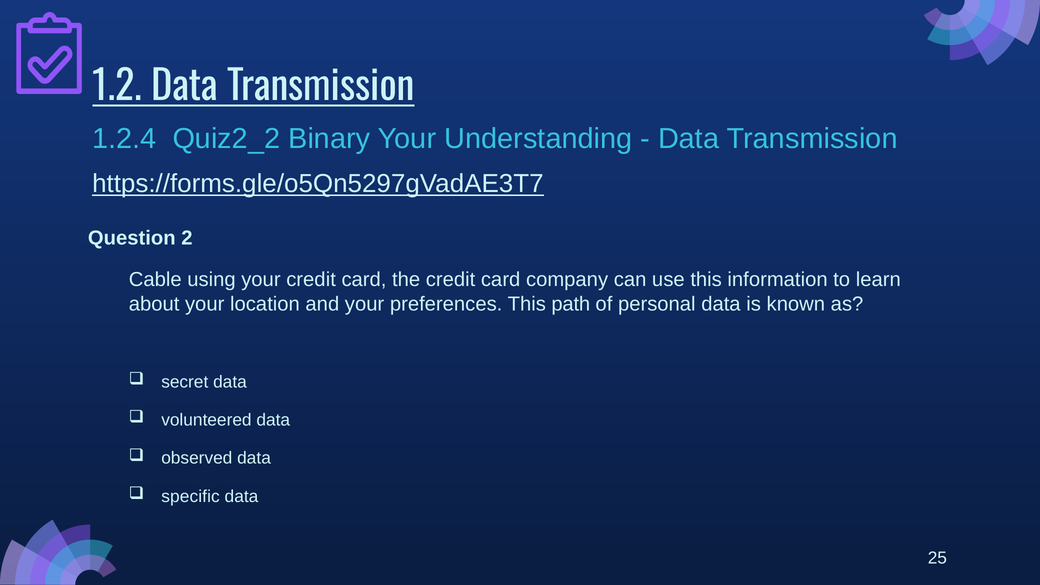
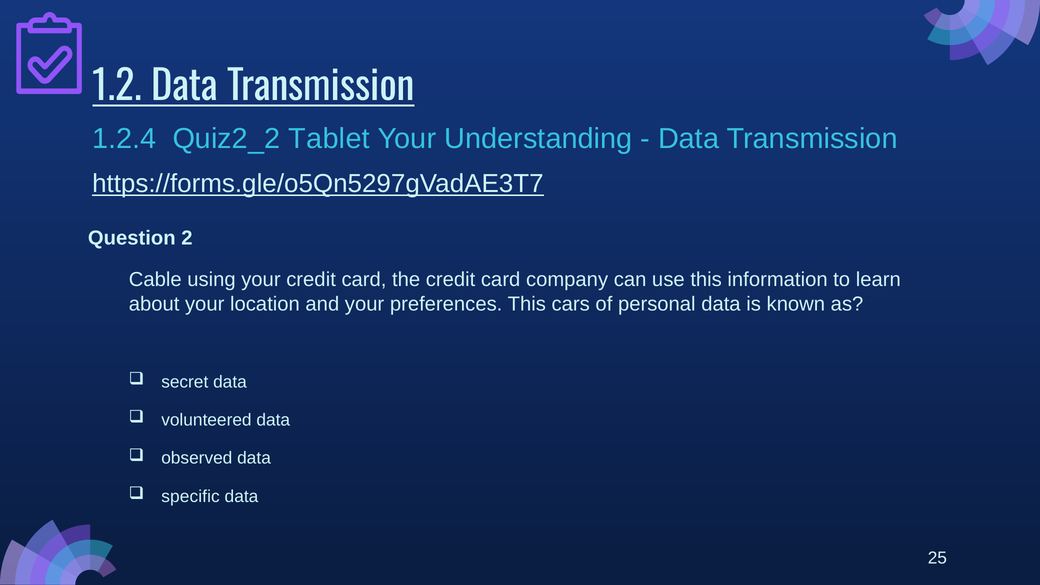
Binary: Binary -> Tablet
path: path -> cars
